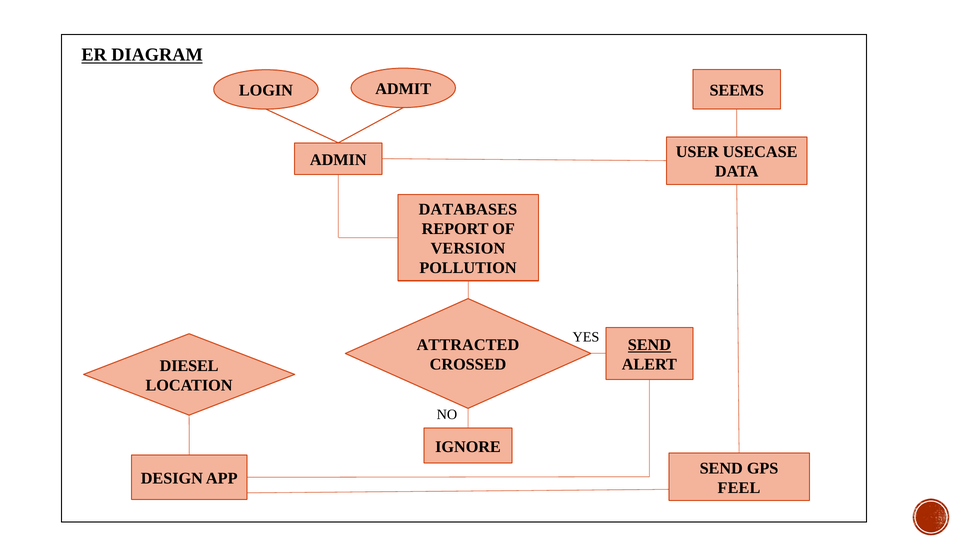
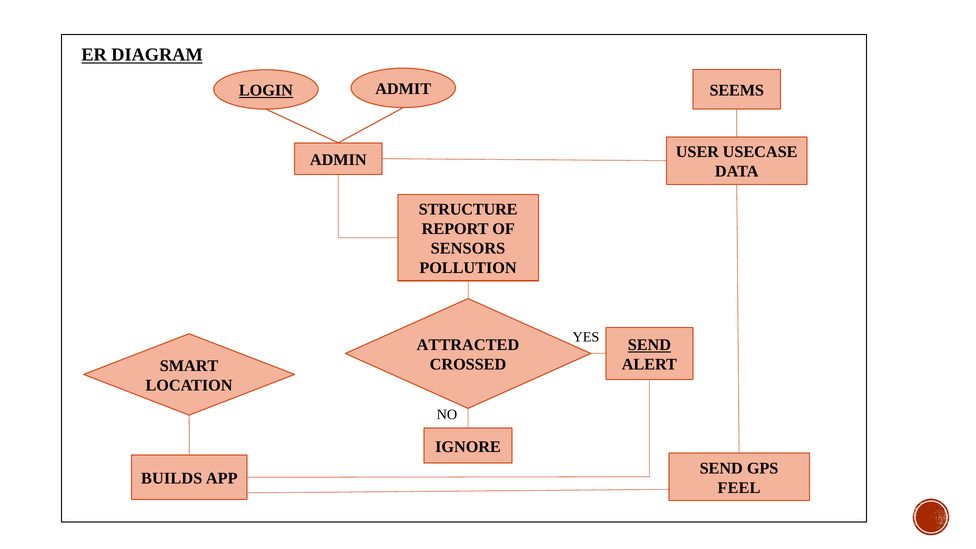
LOGIN underline: none -> present
DATABASES: DATABASES -> STRUCTURE
VERSION: VERSION -> SENSORS
DIESEL: DIESEL -> SMART
DESIGN: DESIGN -> BUILDS
